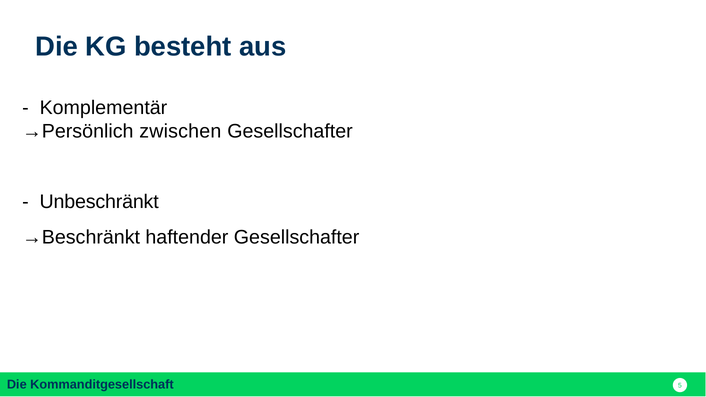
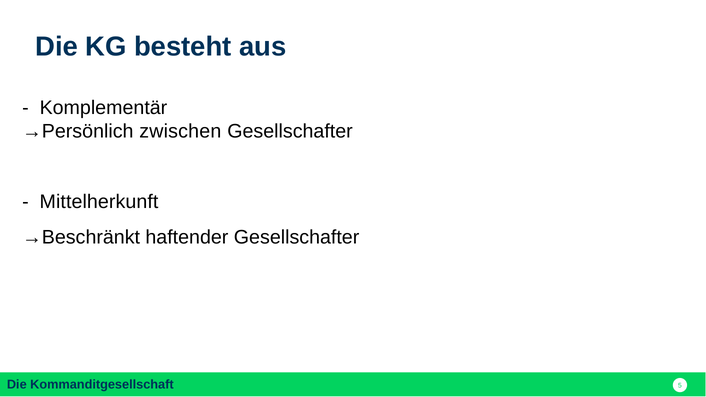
Unbeschränkt: Unbeschränkt -> Mittelherkunft
